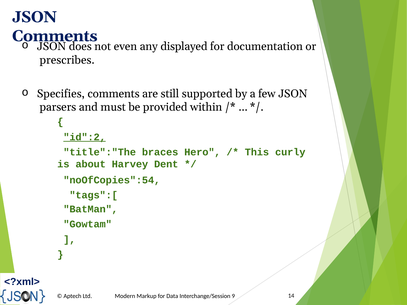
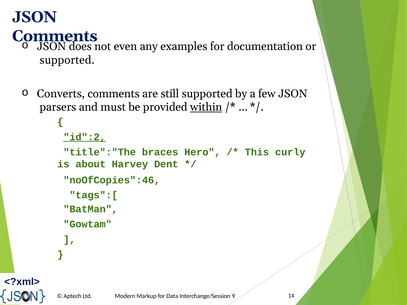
displayed: displayed -> examples
prescribes at (67, 60): prescribes -> supported
Specifies: Specifies -> Converts
within underline: none -> present
noOfCopies":54: noOfCopies":54 -> noOfCopies":46
